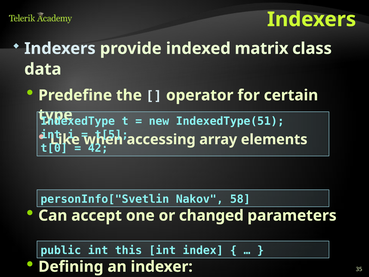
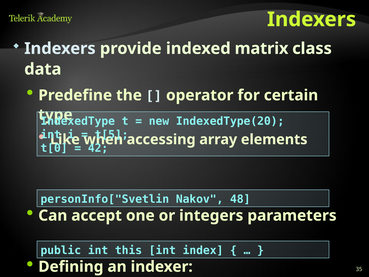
IndexedType(51: IndexedType(51 -> IndexedType(20
58: 58 -> 48
changed: changed -> integers
